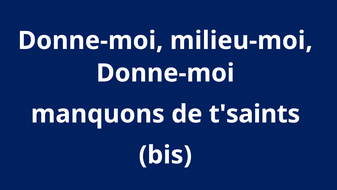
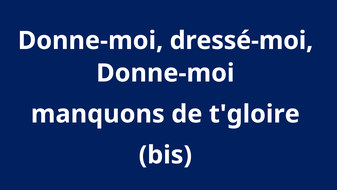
milieu-moi: milieu-moi -> dressé-moi
t'saints: t'saints -> t'gloire
